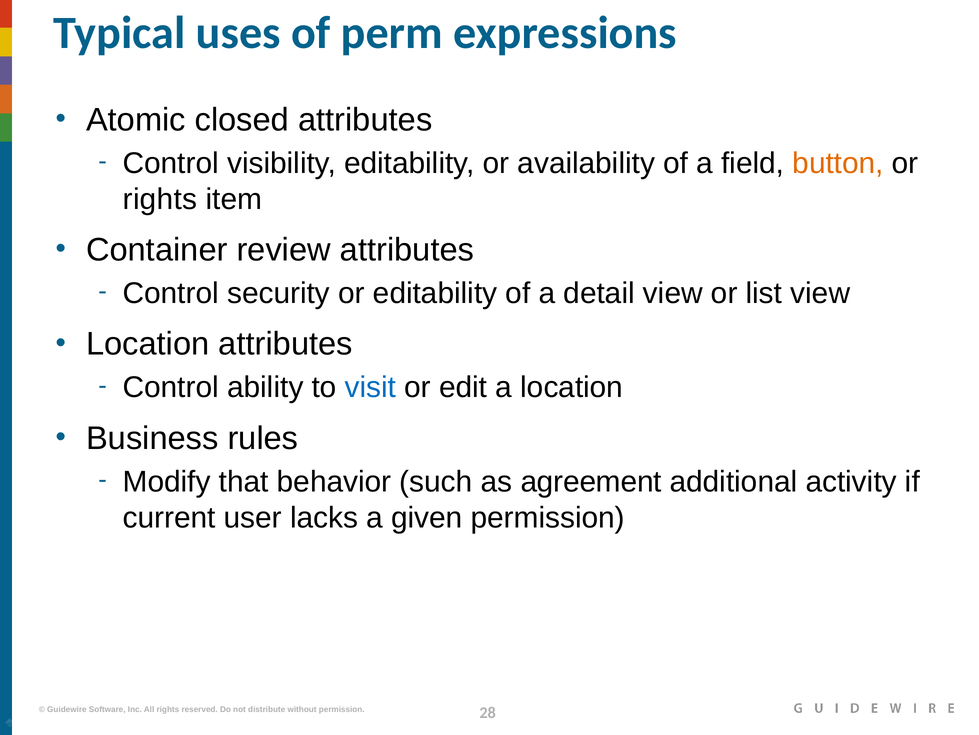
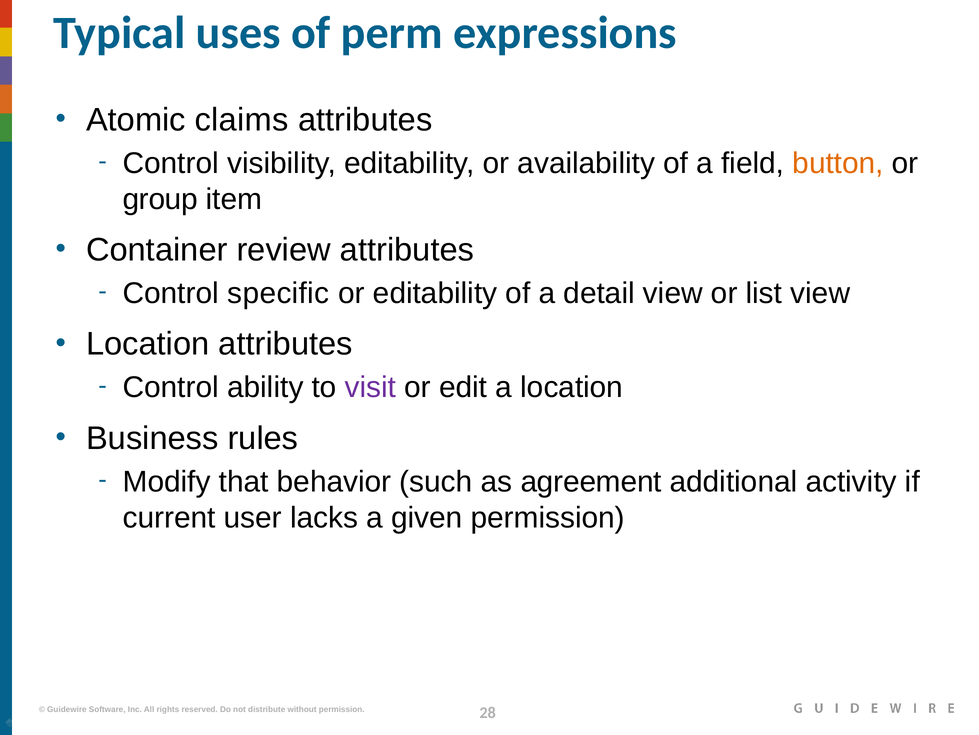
closed: closed -> claims
rights at (160, 199): rights -> group
security: security -> specific
visit colour: blue -> purple
